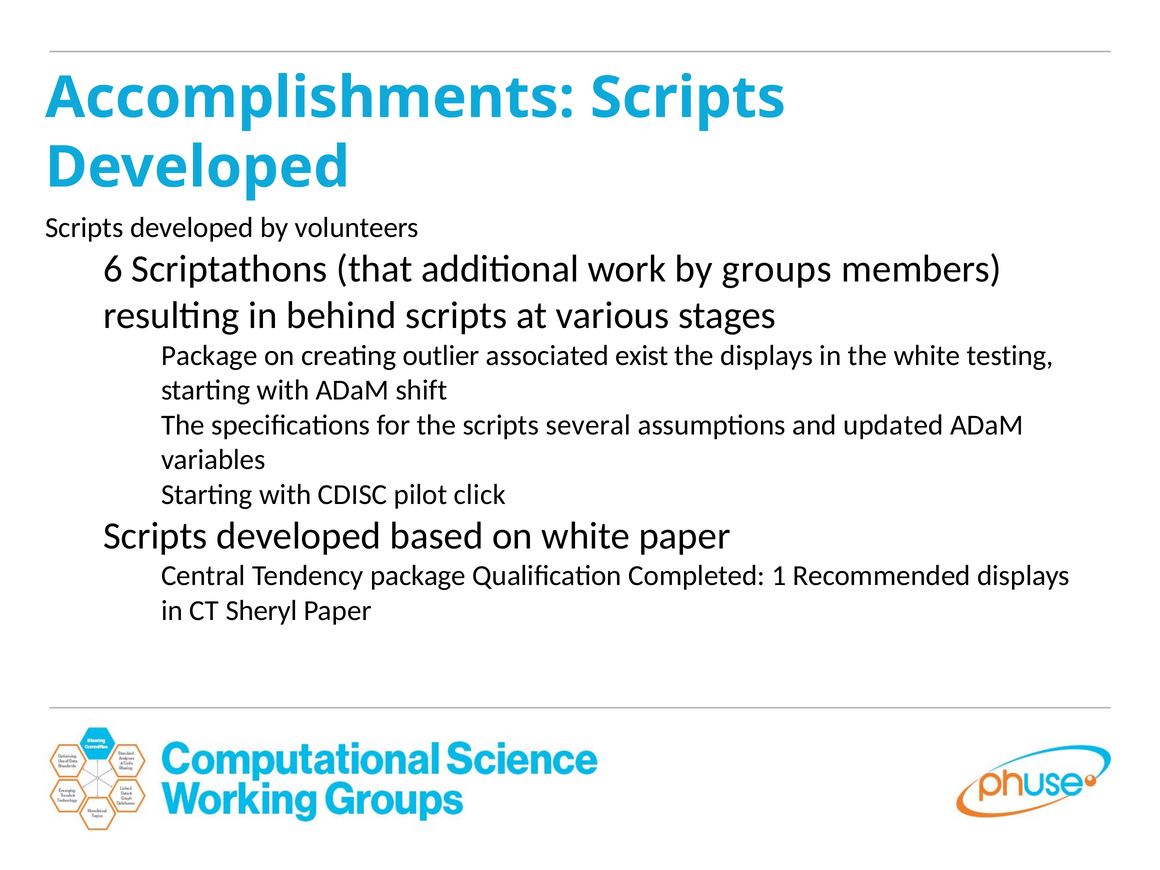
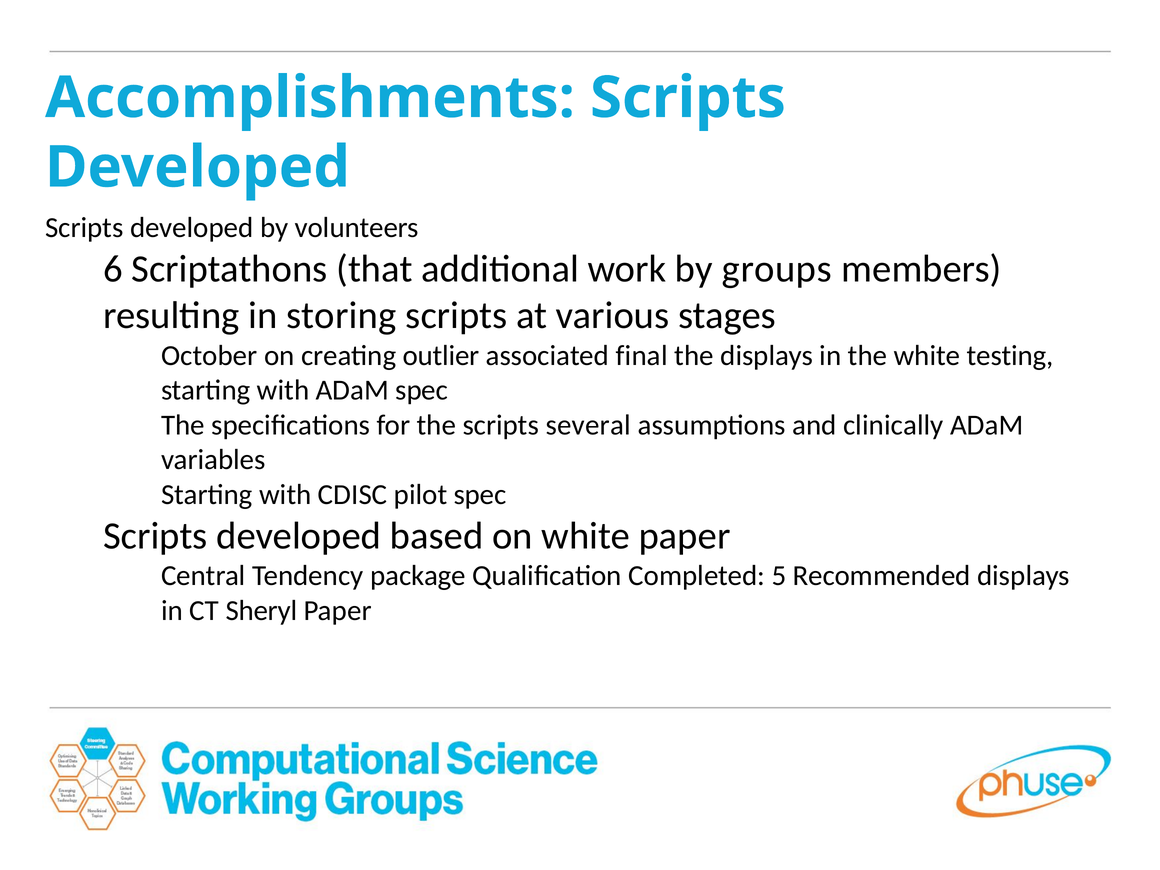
behind: behind -> storing
Package at (209, 355): Package -> October
exist: exist -> final
ADaM shift: shift -> spec
updated: updated -> clinically
pilot click: click -> spec
1: 1 -> 5
